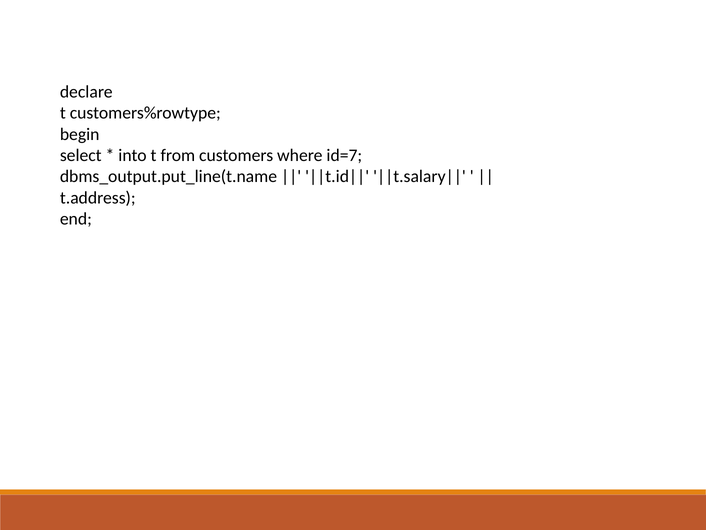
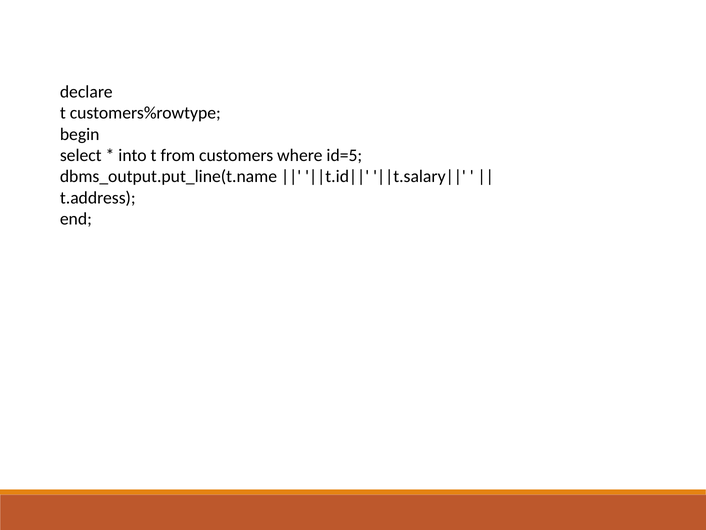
id=7: id=7 -> id=5
